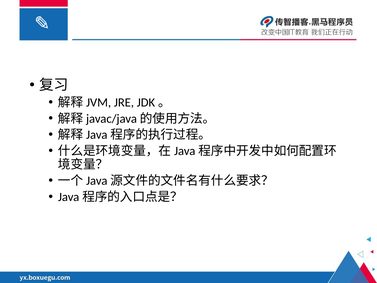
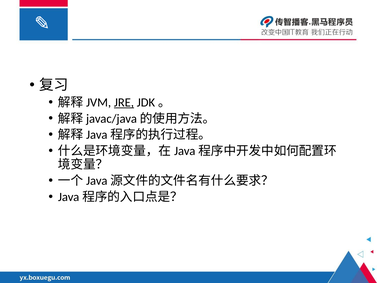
JRE underline: none -> present
